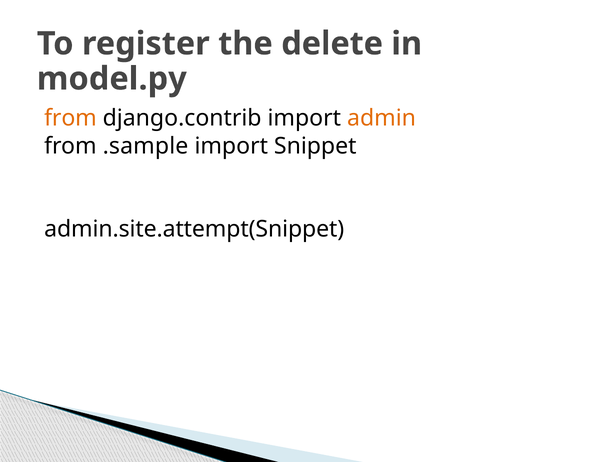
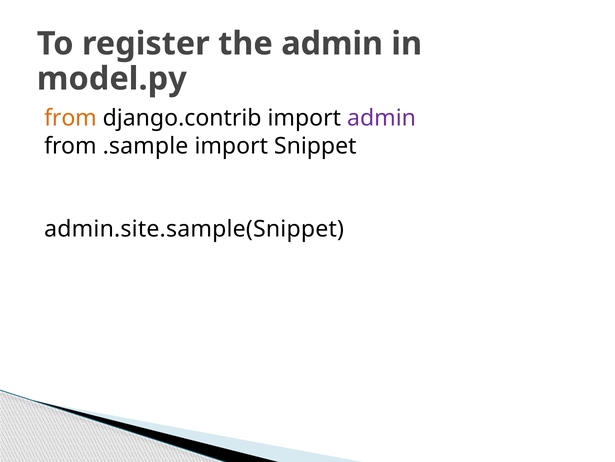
the delete: delete -> admin
admin at (382, 118) colour: orange -> purple
admin.site.attempt(Snippet: admin.site.attempt(Snippet -> admin.site.sample(Snippet
